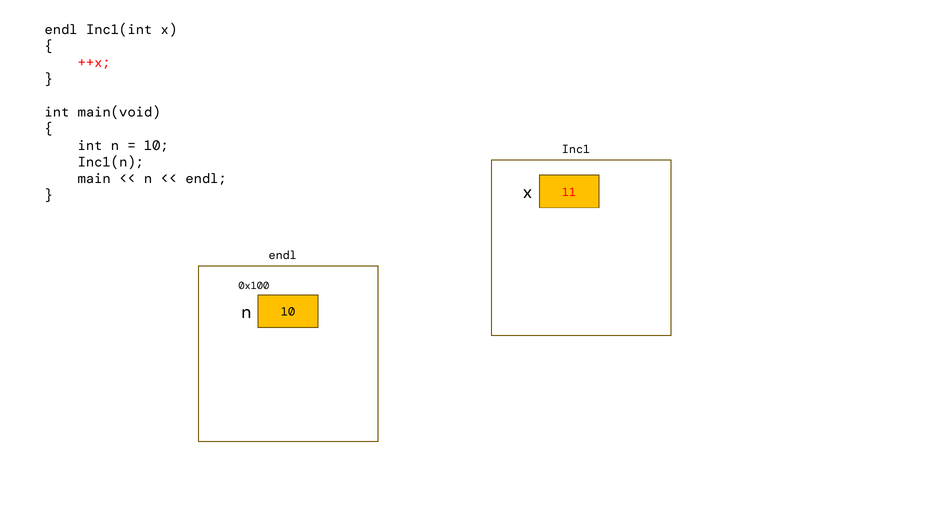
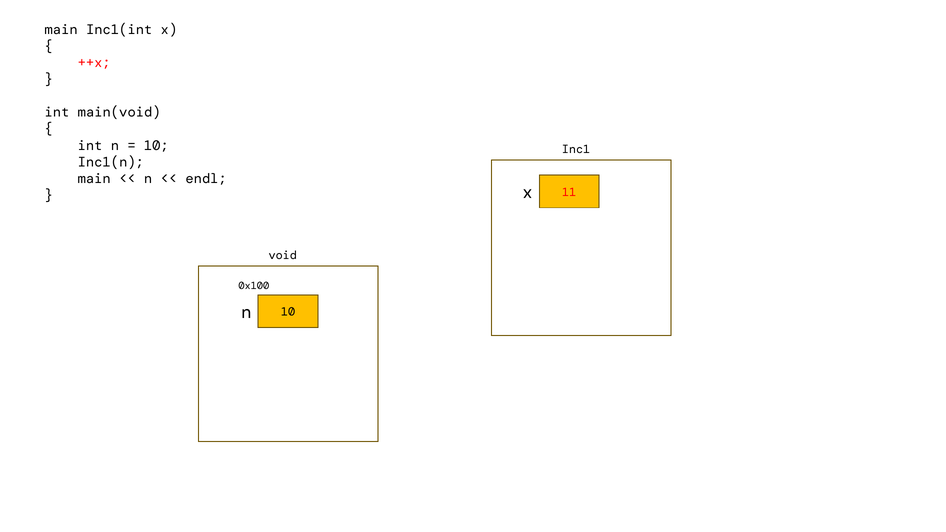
endl at (61, 30): endl -> main
endl at (283, 255): endl -> void
